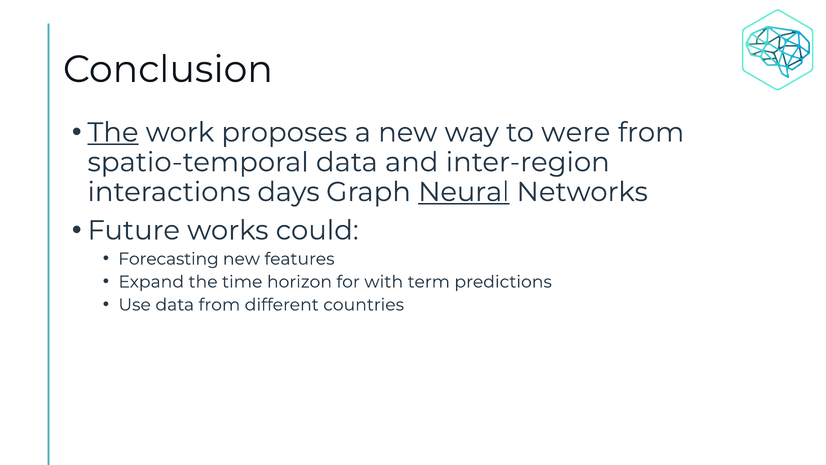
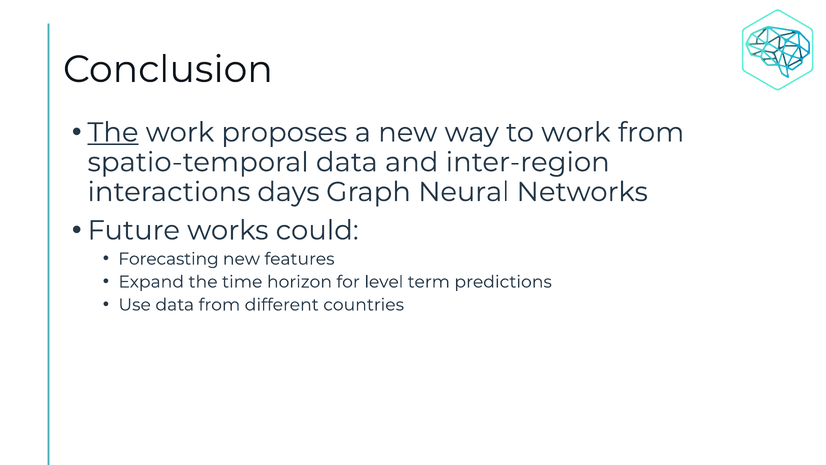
to were: were -> work
Neural underline: present -> none
with: with -> level
